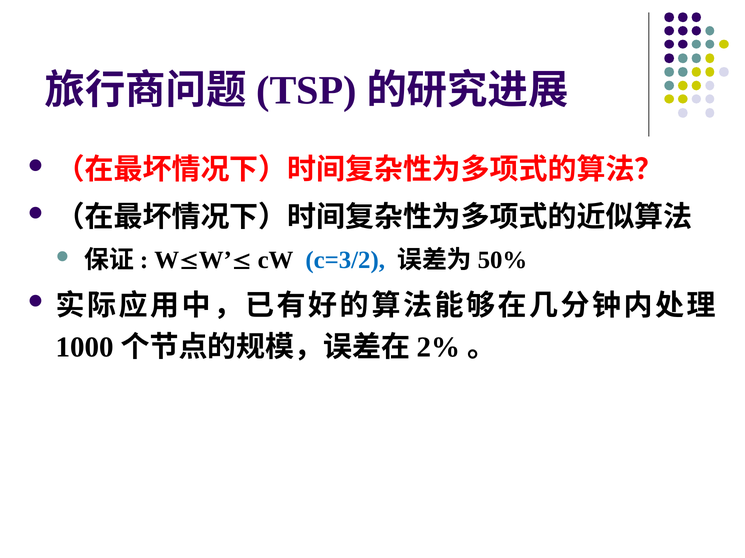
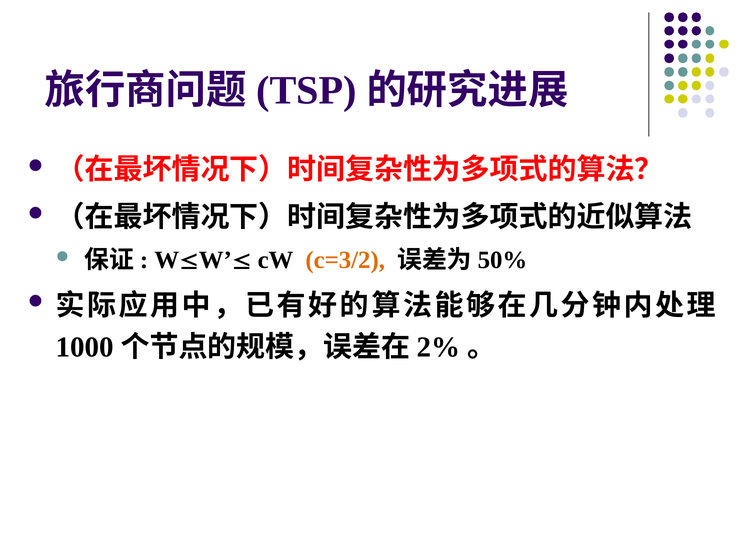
c=3/2 colour: blue -> orange
